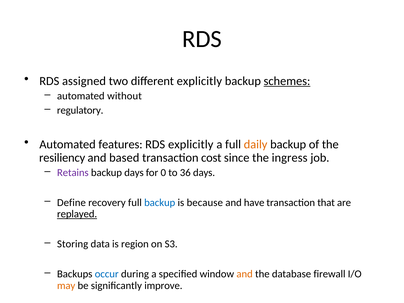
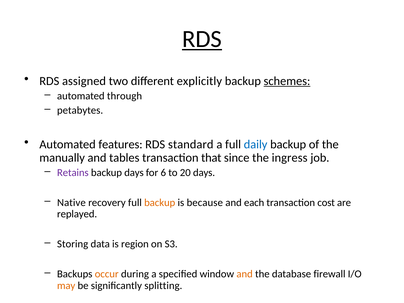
RDS at (202, 39) underline: none -> present
without: without -> through
regulatory: regulatory -> petabytes
RDS explicitly: explicitly -> standard
daily colour: orange -> blue
resiliency: resiliency -> manually
based: based -> tables
cost: cost -> that
0: 0 -> 6
36: 36 -> 20
Define: Define -> Native
backup at (160, 203) colour: blue -> orange
have: have -> each
that: that -> cost
replayed underline: present -> none
occur colour: blue -> orange
improve: improve -> splitting
